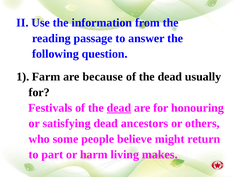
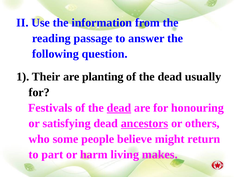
Farm: Farm -> Their
because: because -> planting
ancestors underline: none -> present
